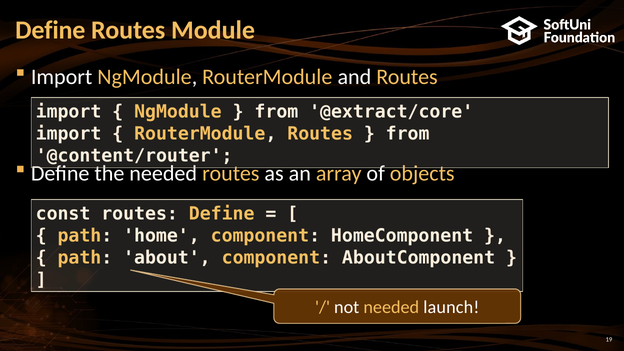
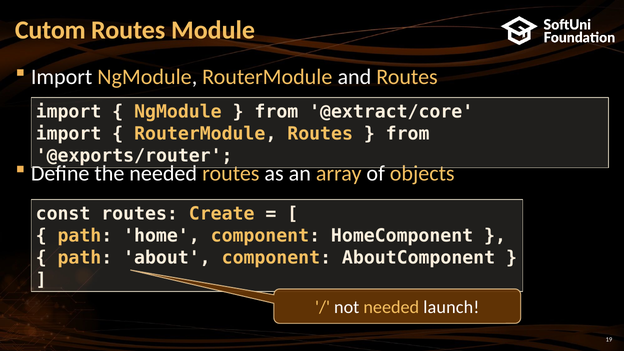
Define at (50, 30): Define -> Cutom
@content/router: @content/router -> @exports/router
routes Define: Define -> Create
